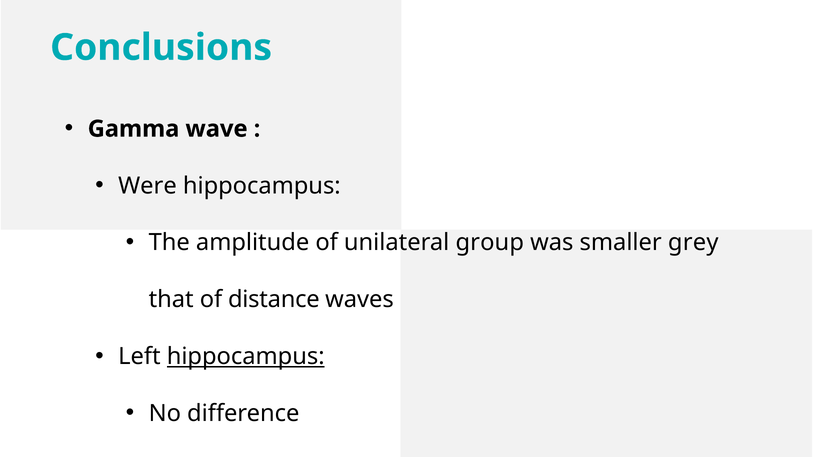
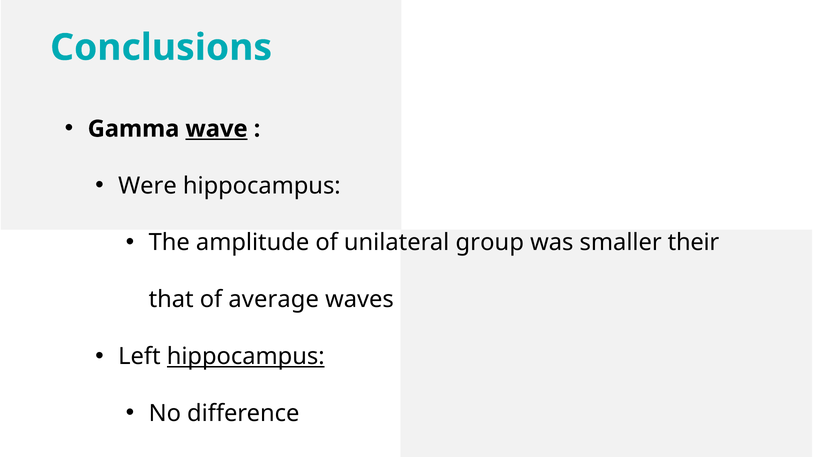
wave underline: none -> present
grey: grey -> their
distance: distance -> average
